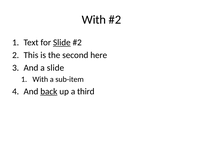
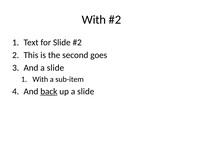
Slide at (62, 43) underline: present -> none
here: here -> goes
up a third: third -> slide
